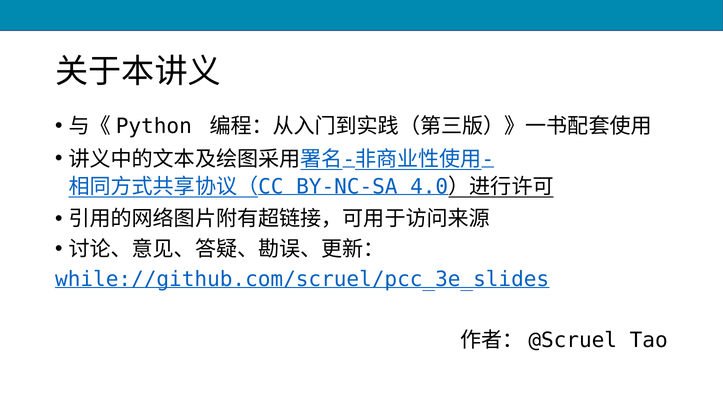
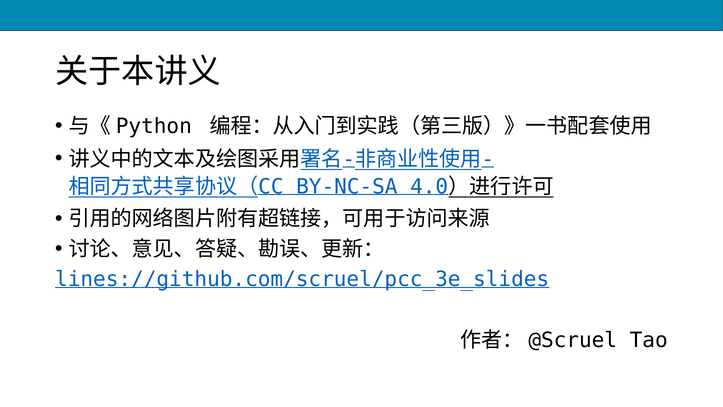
while://github.com/scruel/pcc_3e_slides: while://github.com/scruel/pcc_3e_slides -> lines://github.com/scruel/pcc_3e_slides
